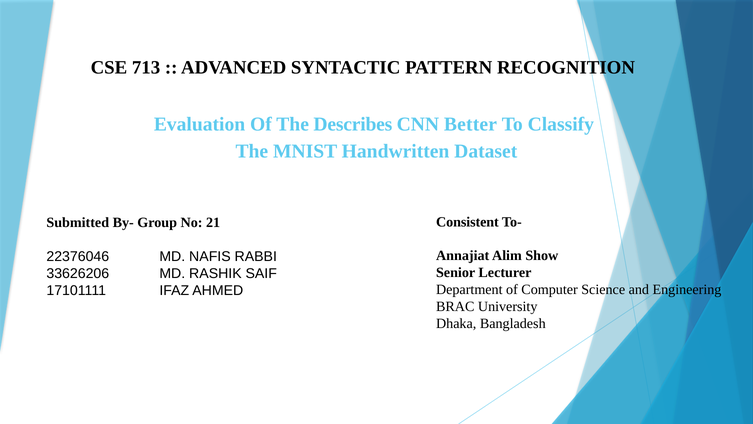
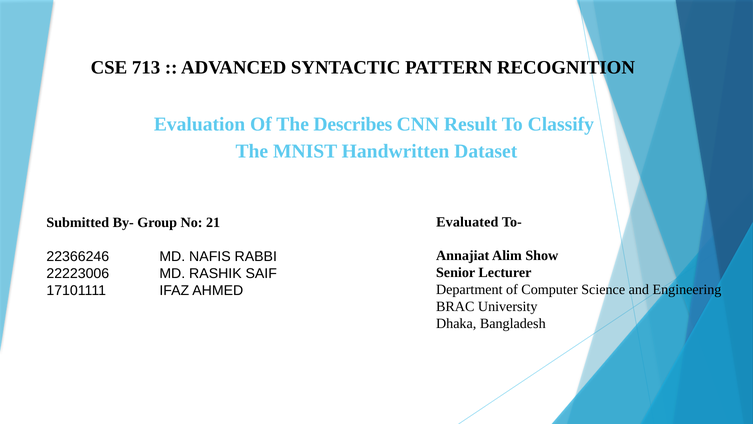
Better: Better -> Result
Consistent: Consistent -> Evaluated
22376046: 22376046 -> 22366246
33626206: 33626206 -> 22223006
